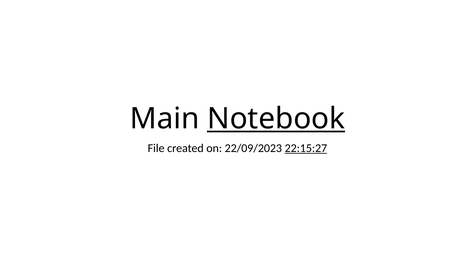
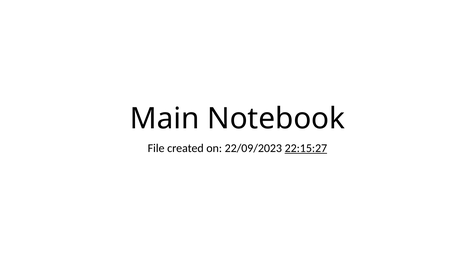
Notebook underline: present -> none
